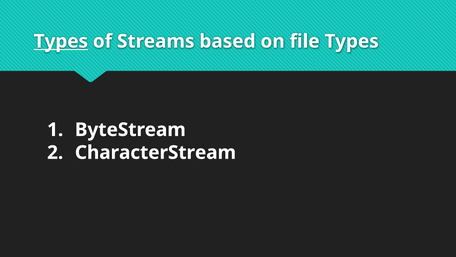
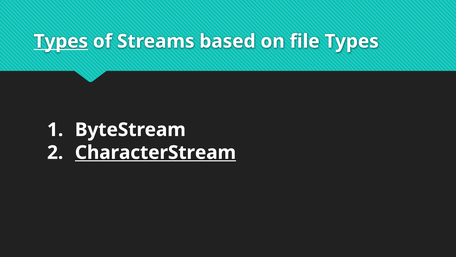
CharacterStream underline: none -> present
